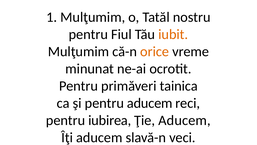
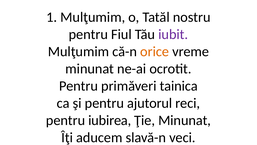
iubit colour: orange -> purple
pentru aducem: aducem -> ajutorul
Ţie Aducem: Aducem -> Minunat
